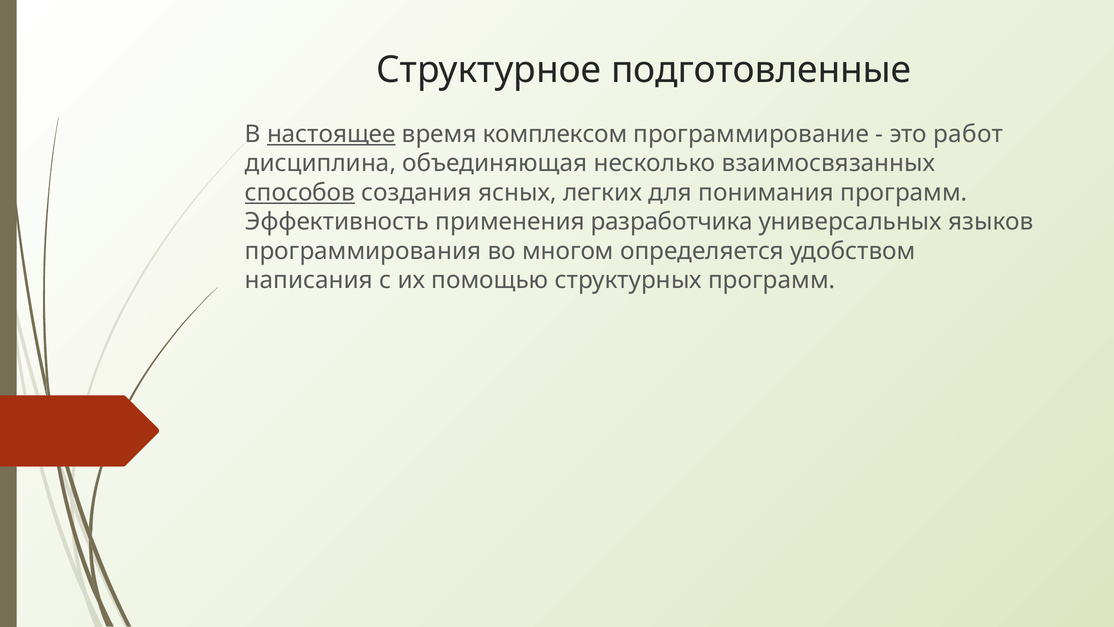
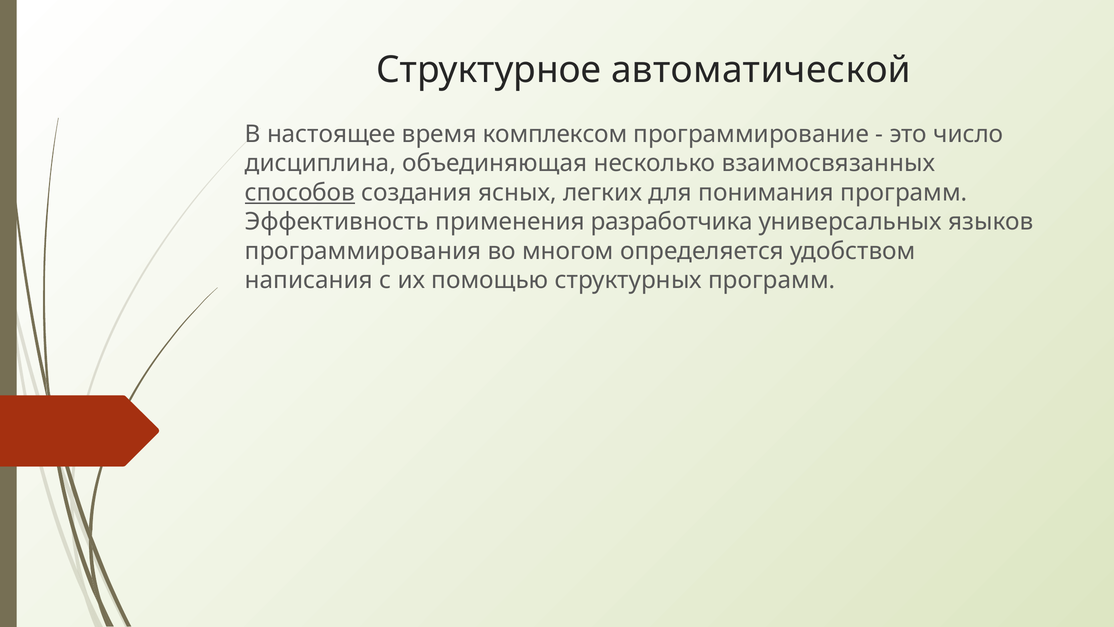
подготовленные: подготовленные -> автоматической
настоящее underline: present -> none
работ: работ -> число
